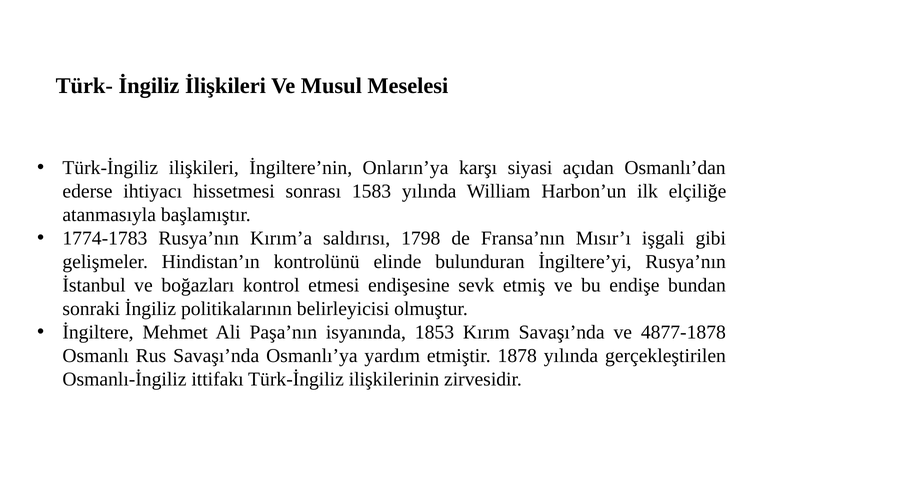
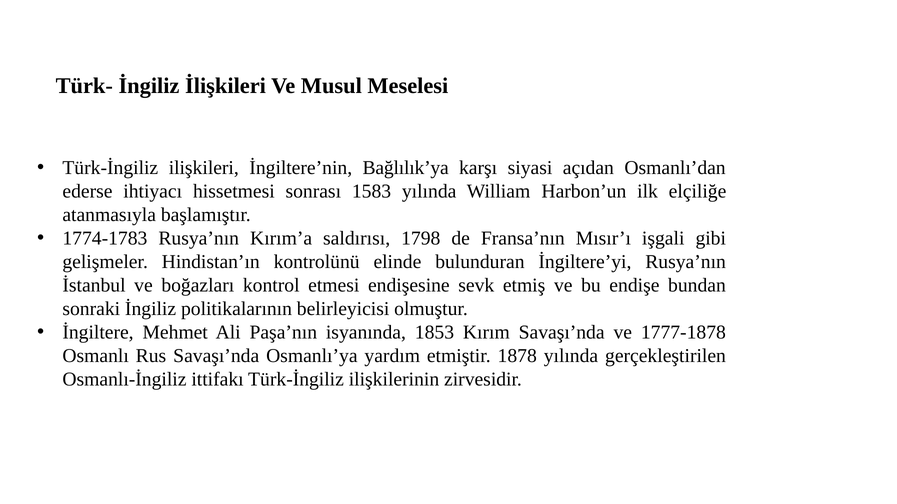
Onların’ya: Onların’ya -> Bağlılık’ya
4877-1878: 4877-1878 -> 1777-1878
